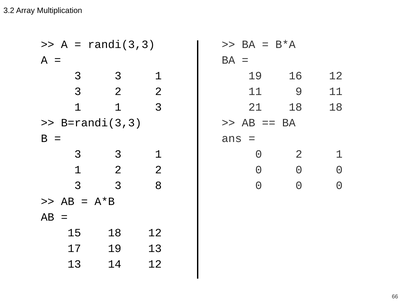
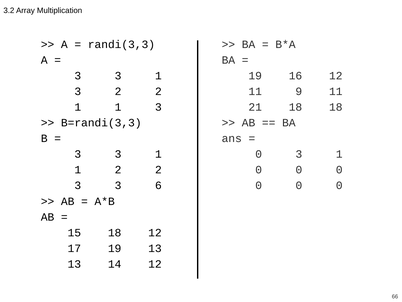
0 2: 2 -> 3
8: 8 -> 6
